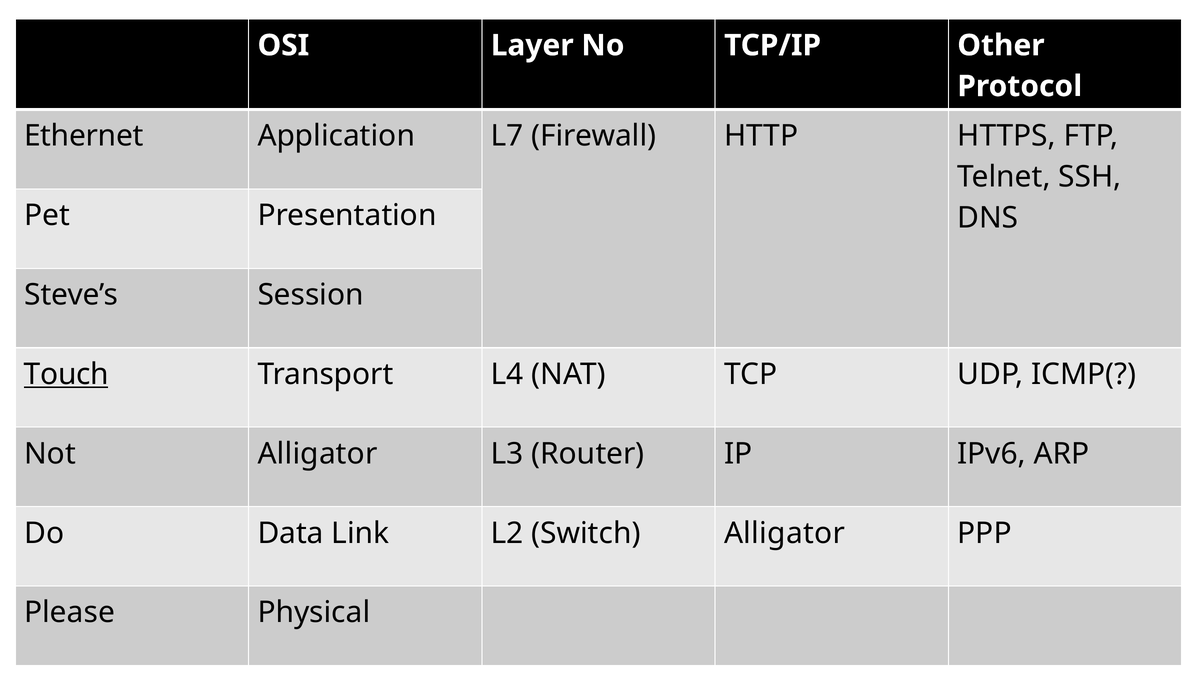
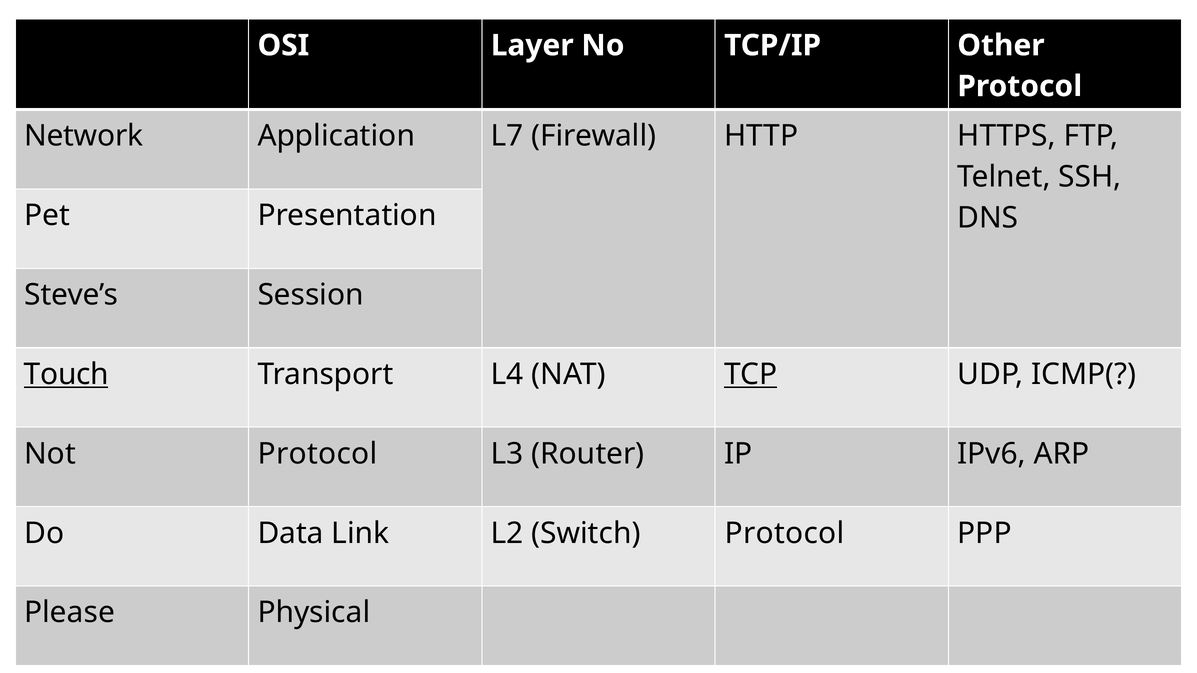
Ethernet: Ethernet -> Network
TCP underline: none -> present
Not Alligator: Alligator -> Protocol
Switch Alligator: Alligator -> Protocol
